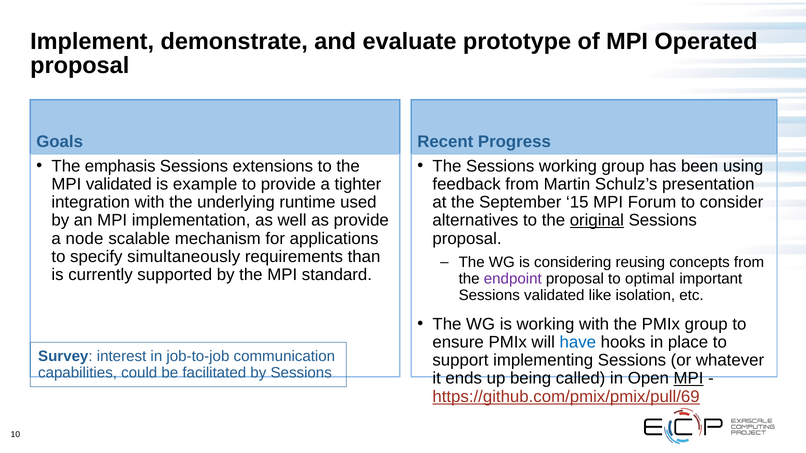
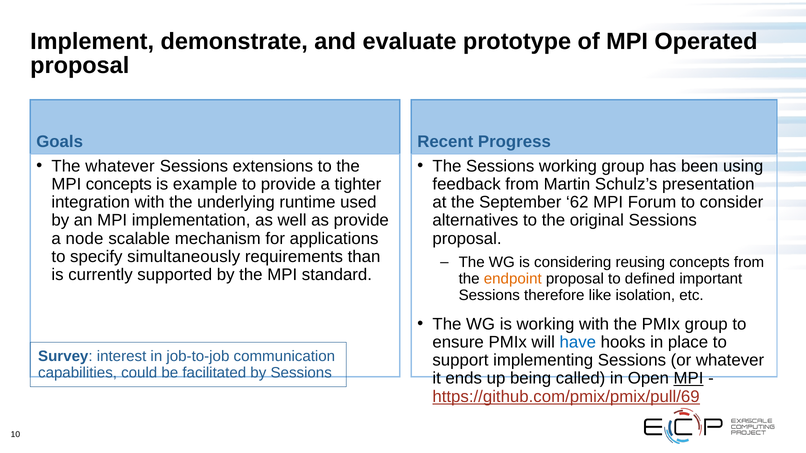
The emphasis: emphasis -> whatever
MPI validated: validated -> concepts
15: 15 -> 62
original underline: present -> none
endpoint colour: purple -> orange
optimal: optimal -> defined
Sessions validated: validated -> therefore
